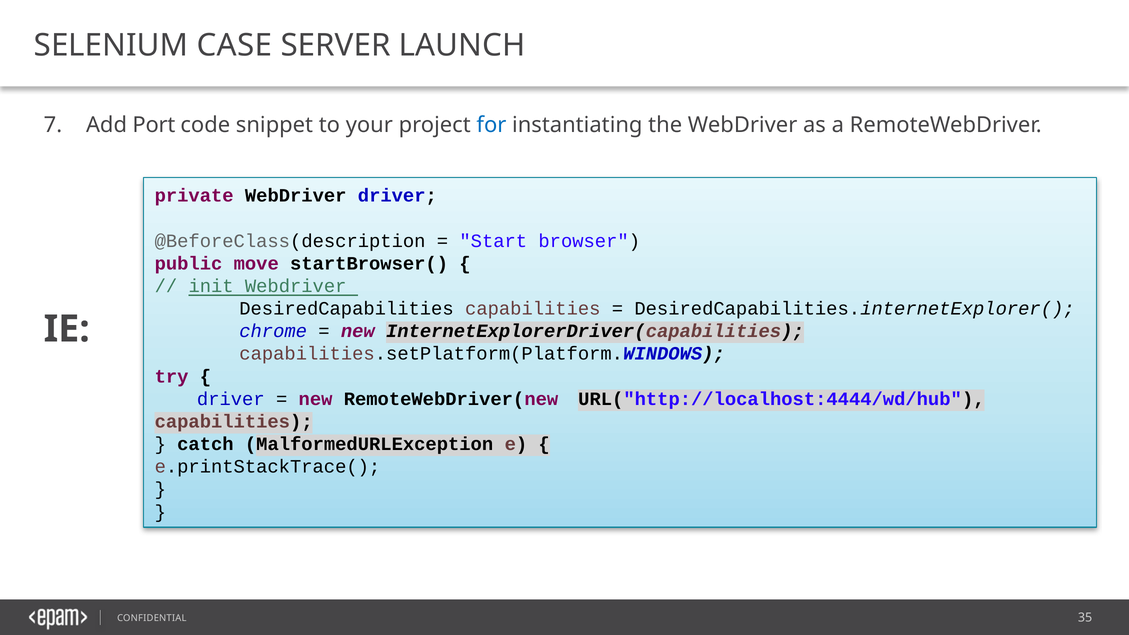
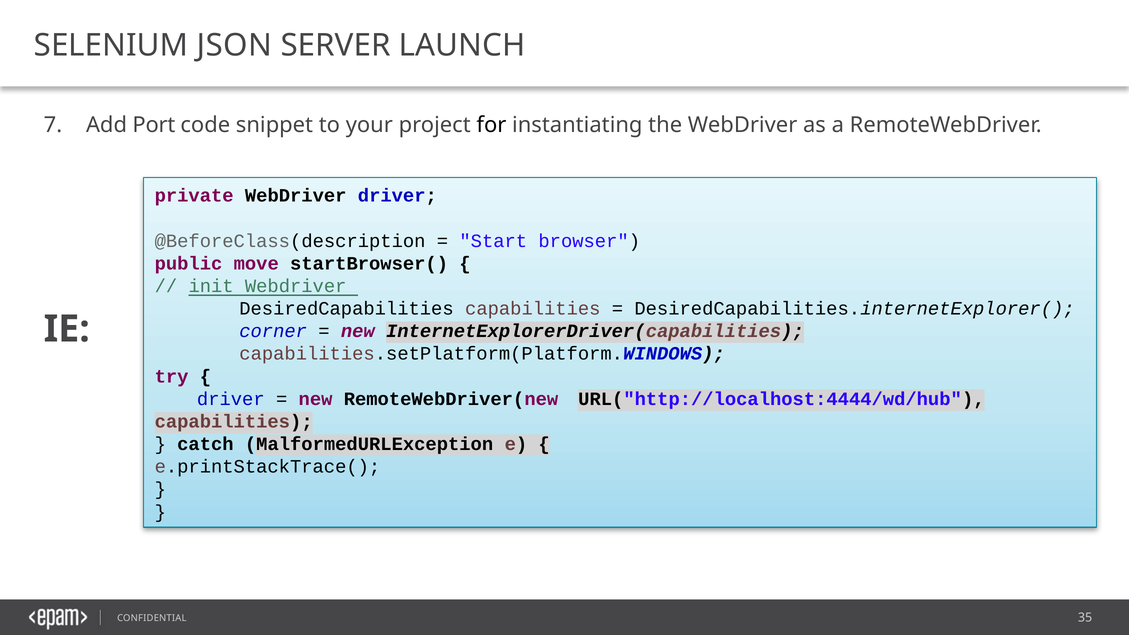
CASE: CASE -> JSON
for colour: blue -> black
chrome: chrome -> corner
